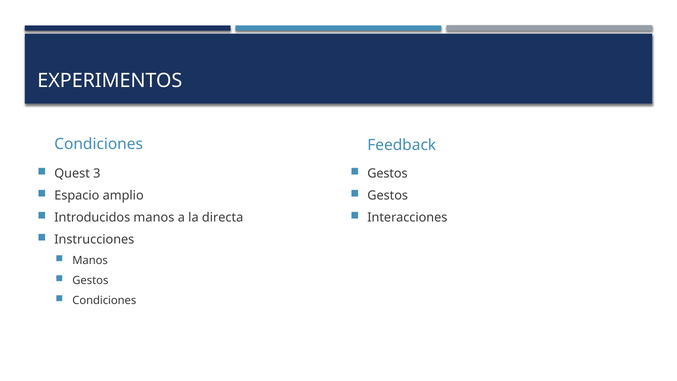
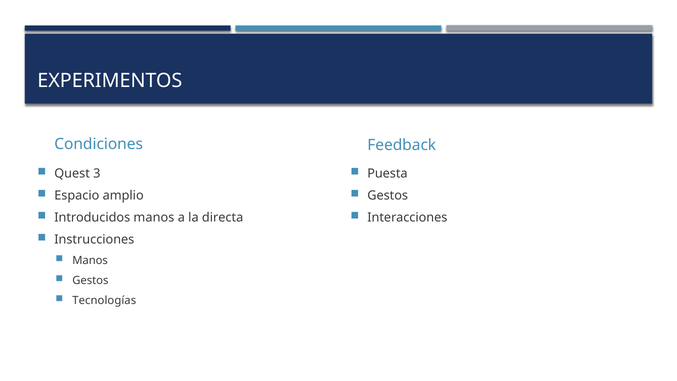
Gestos at (387, 174): Gestos -> Puesta
Condiciones at (104, 300): Condiciones -> Tecnologías
